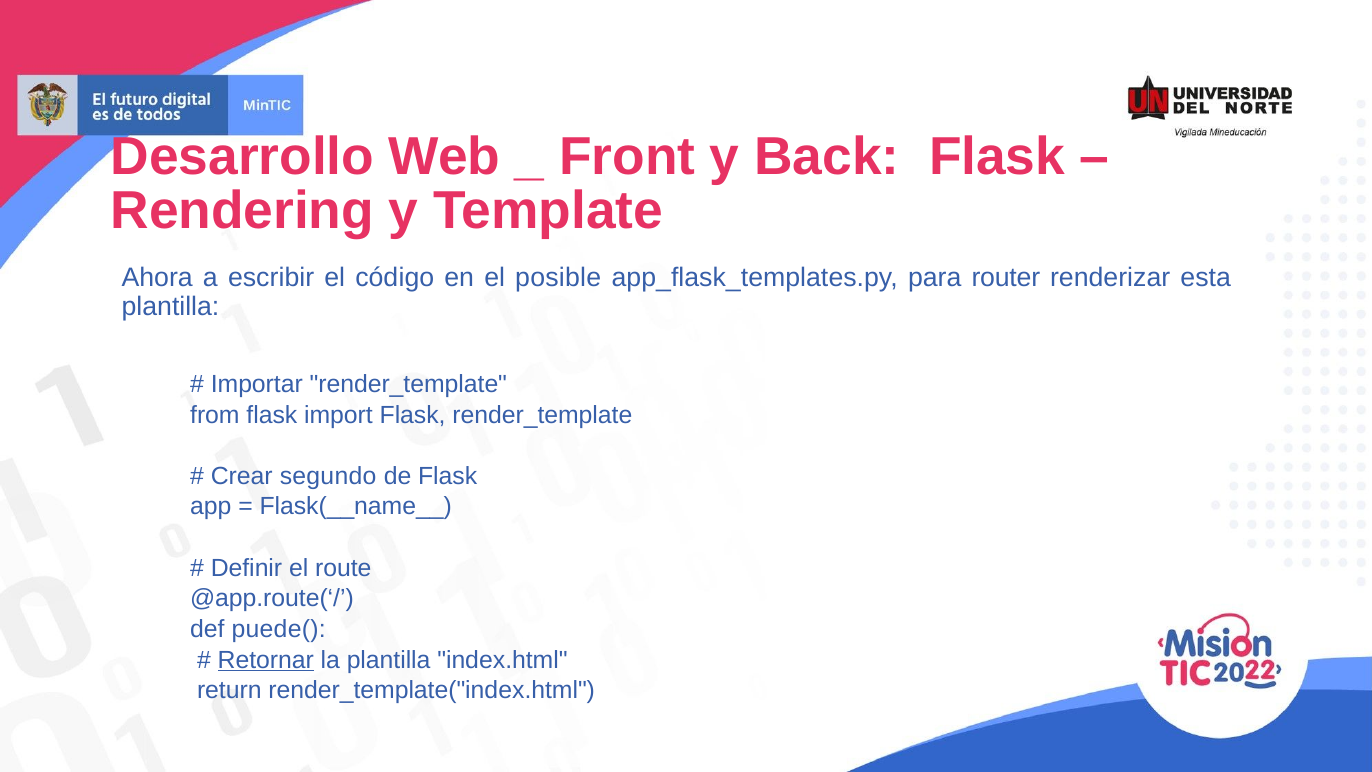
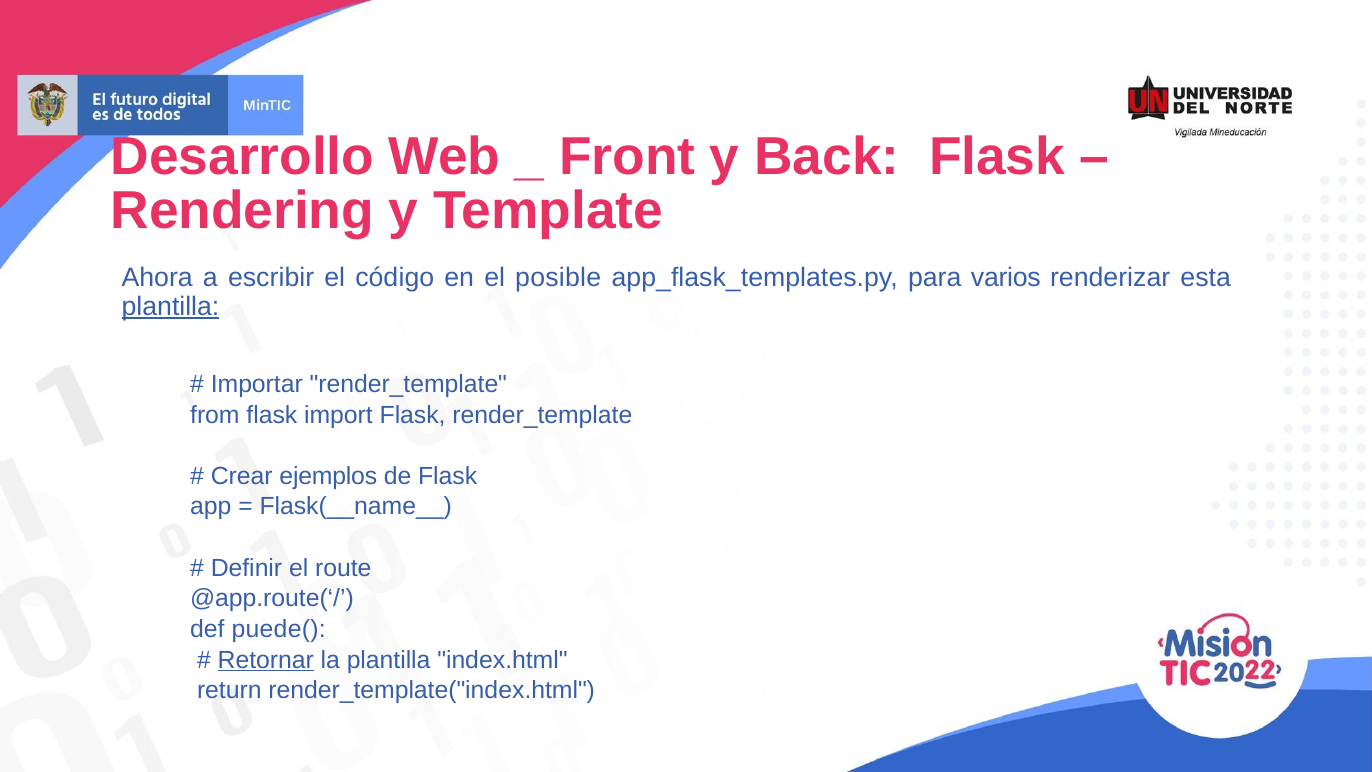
router: router -> varios
plantilla at (170, 307) underline: none -> present
segundo: segundo -> ejemplos
